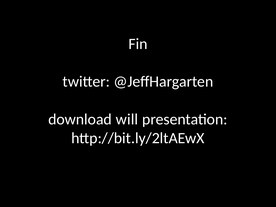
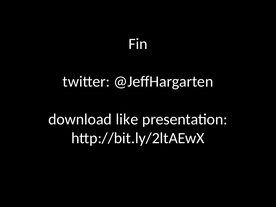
will: will -> like
